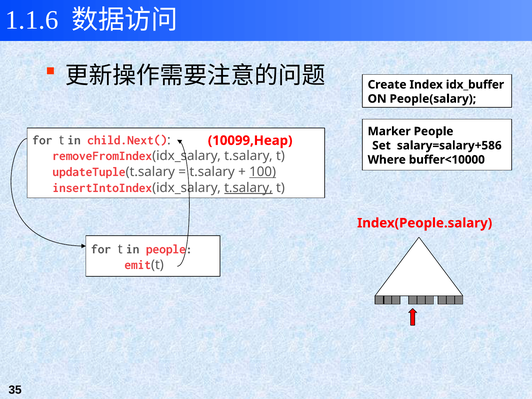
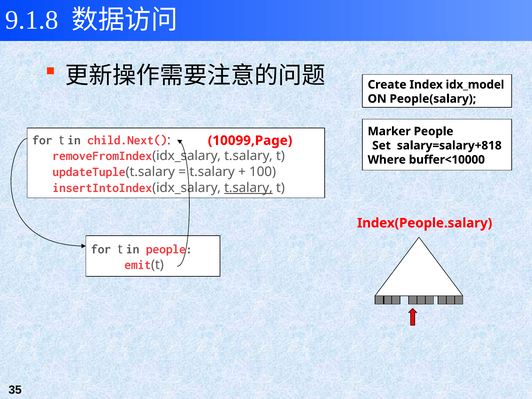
1.1.6: 1.1.6 -> 9.1.8
idx_buffer: idx_buffer -> idx_model
10099,Heap: 10099,Heap -> 10099,Page
salary=salary+586: salary=salary+586 -> salary=salary+818
100 underline: present -> none
